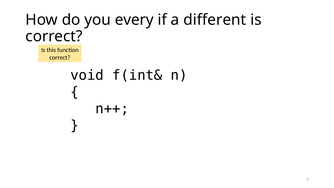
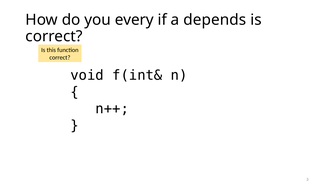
different: different -> depends
